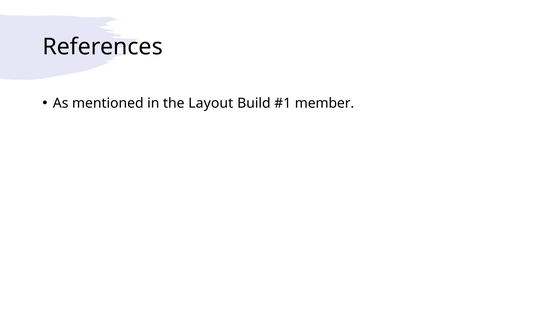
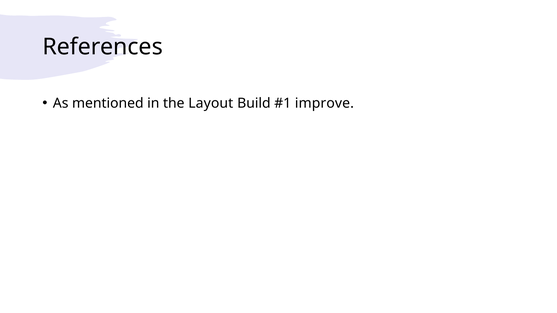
member: member -> improve
